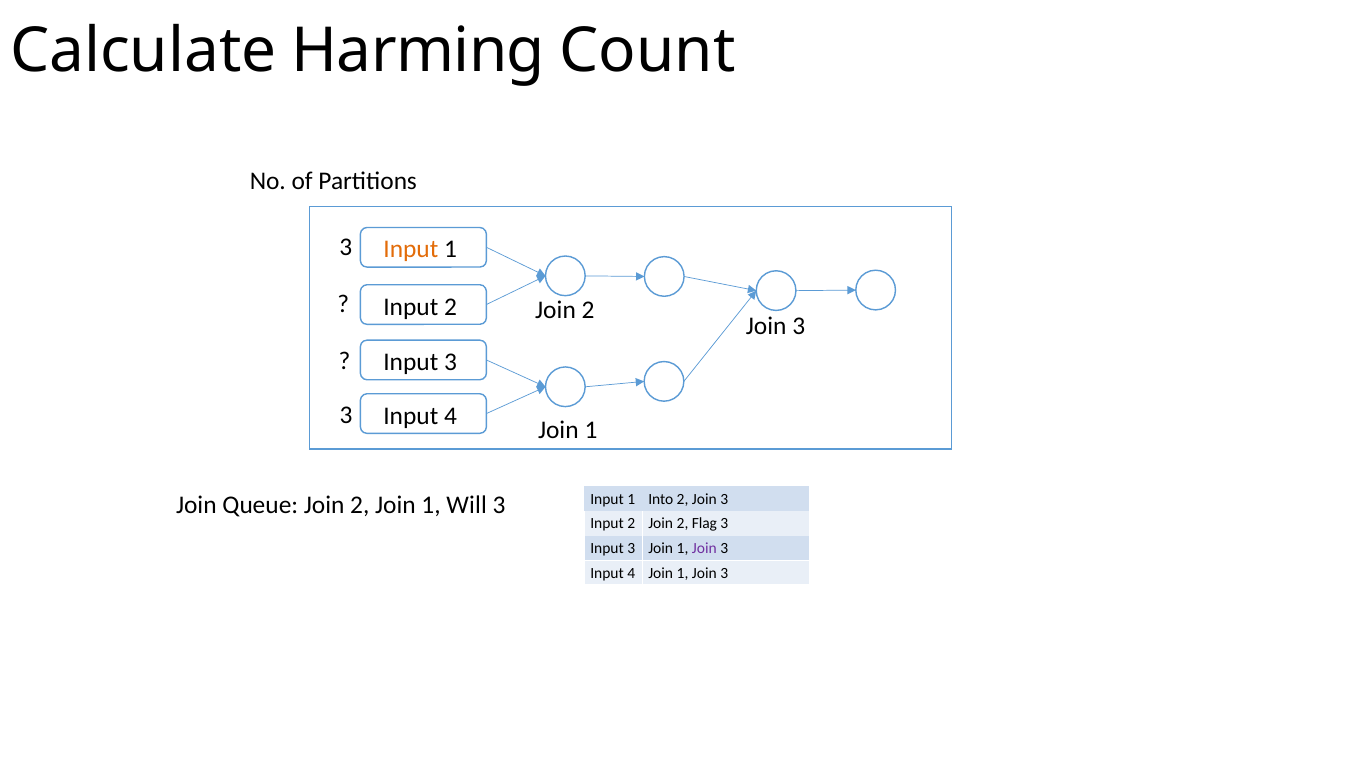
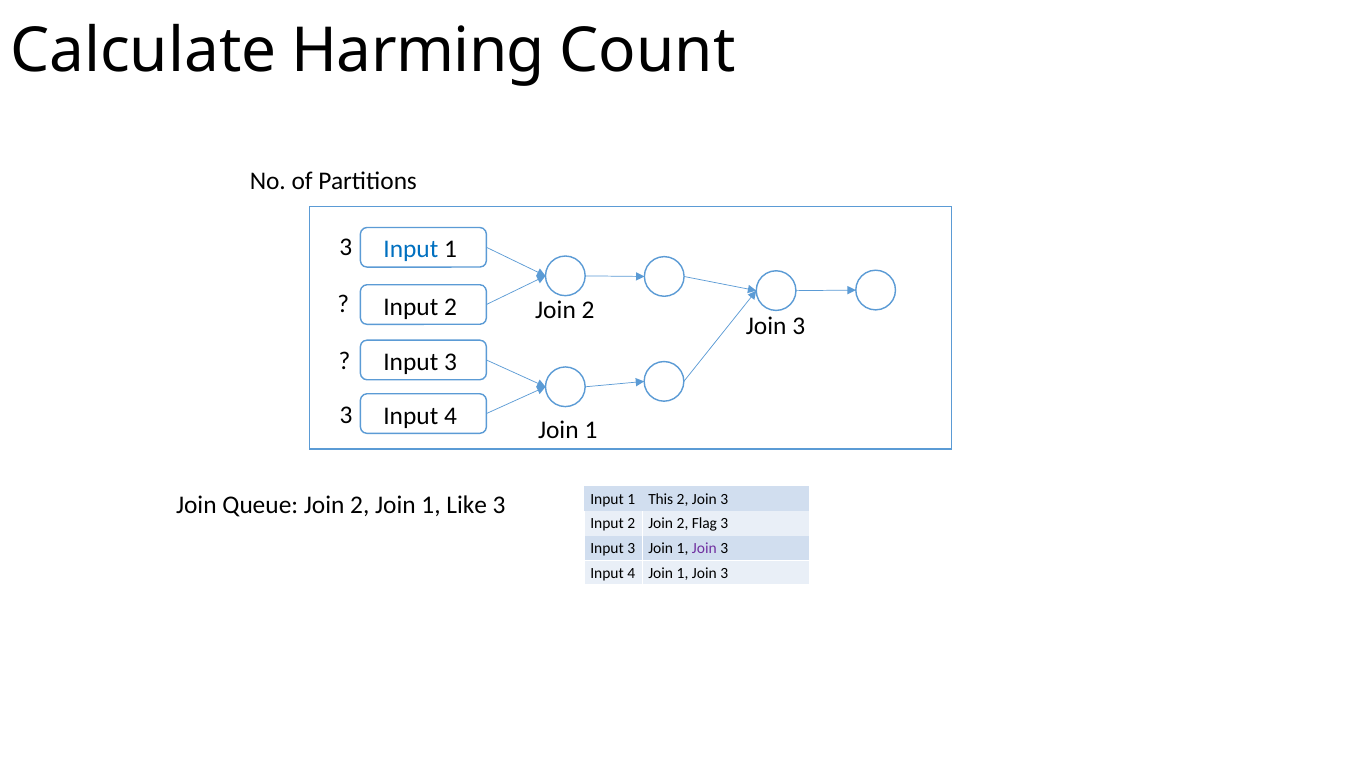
Input at (411, 250) colour: orange -> blue
Into: Into -> This
Will: Will -> Like
